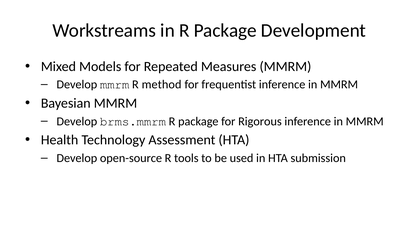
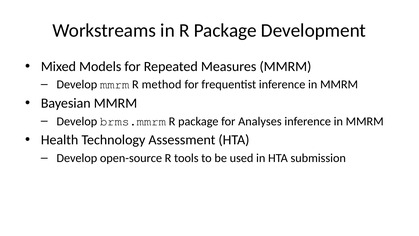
Rigorous: Rigorous -> Analyses
